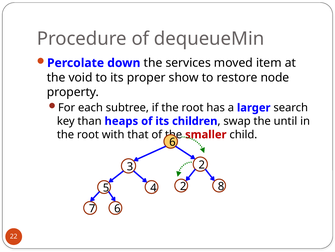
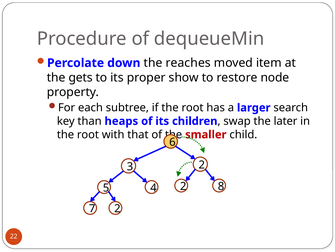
services: services -> reaches
void: void -> gets
until: until -> later
7 6: 6 -> 2
